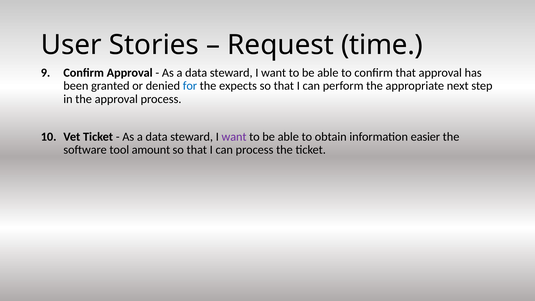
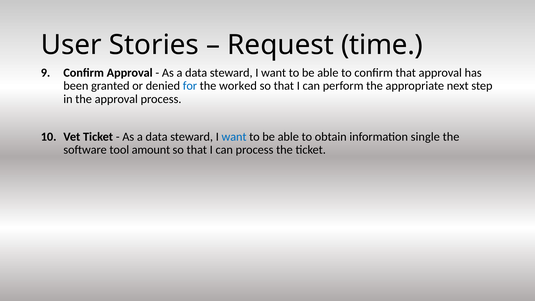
expects: expects -> worked
want at (234, 137) colour: purple -> blue
easier: easier -> single
